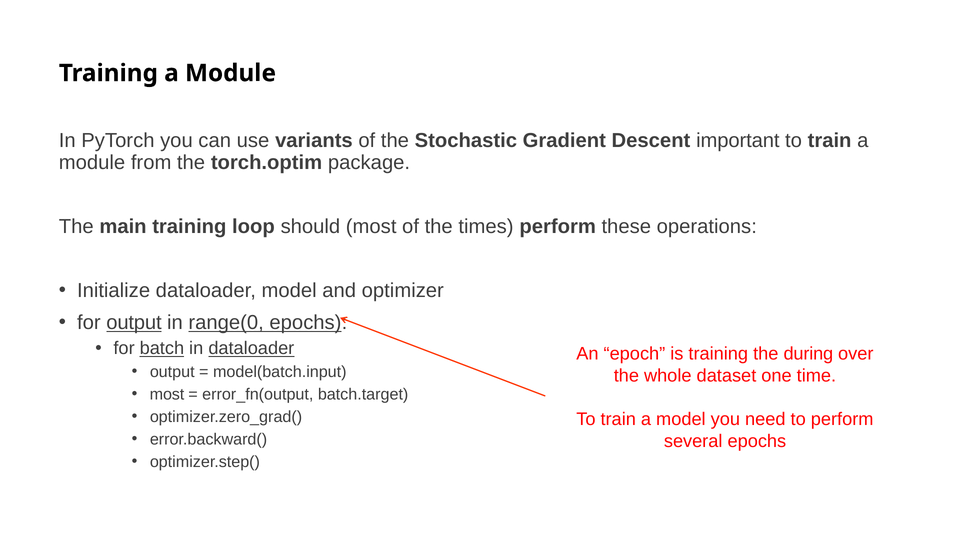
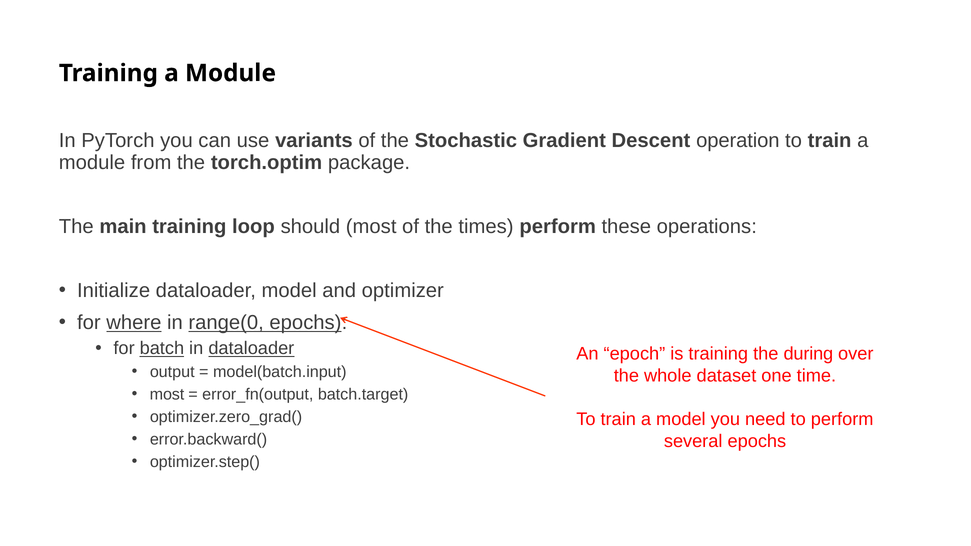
important: important -> operation
for output: output -> where
